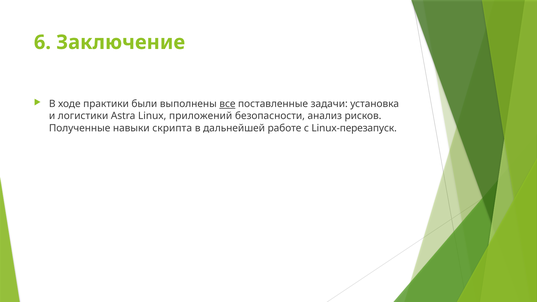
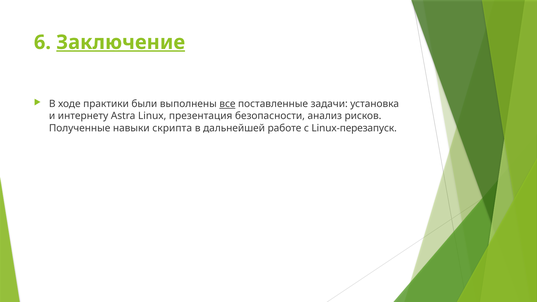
Заключение underline: none -> present
логистики: логистики -> интернету
приложений: приложений -> презентация
